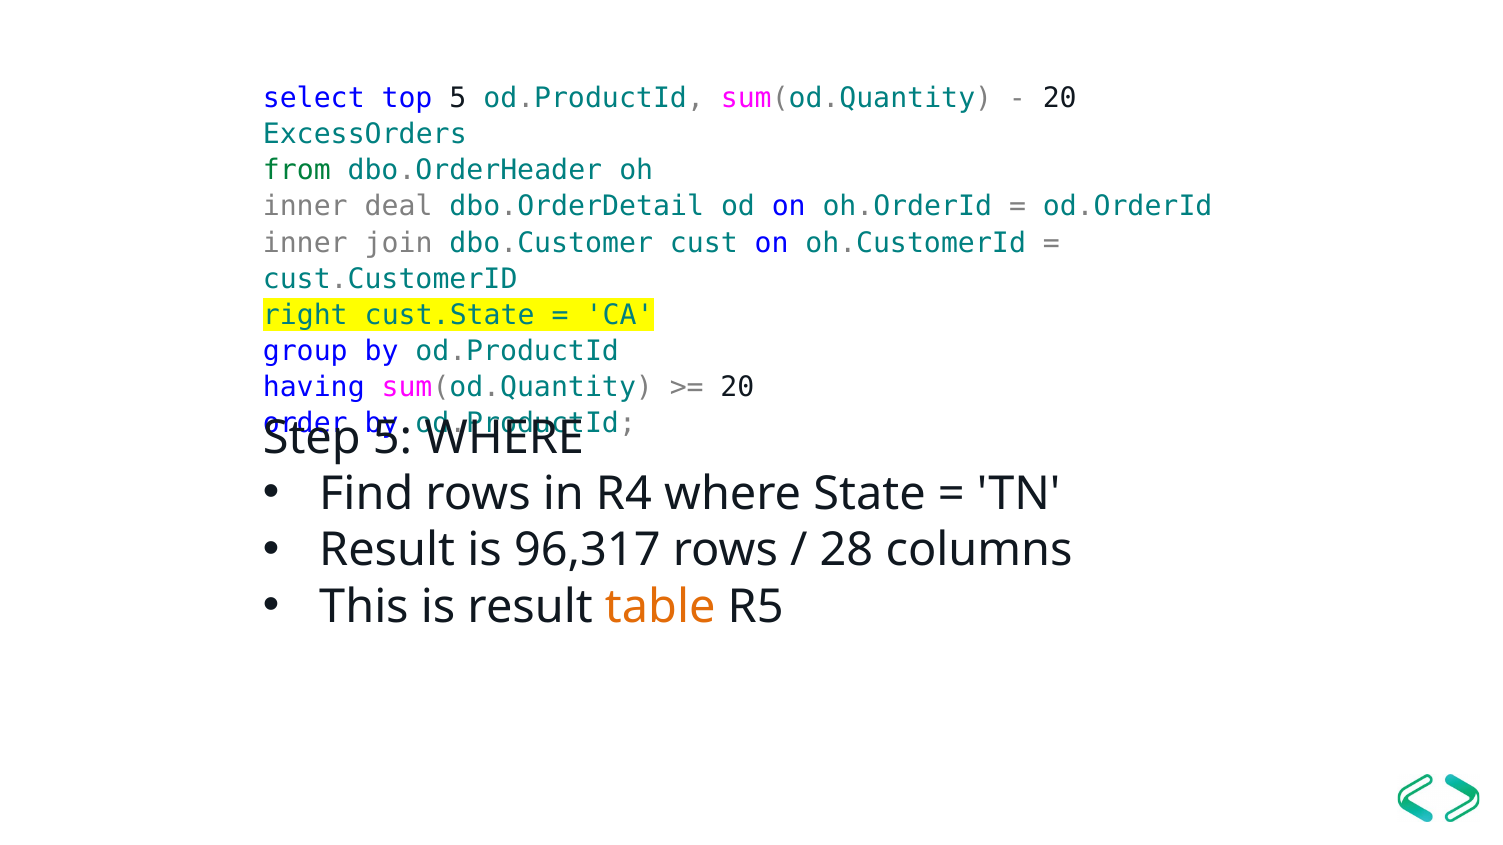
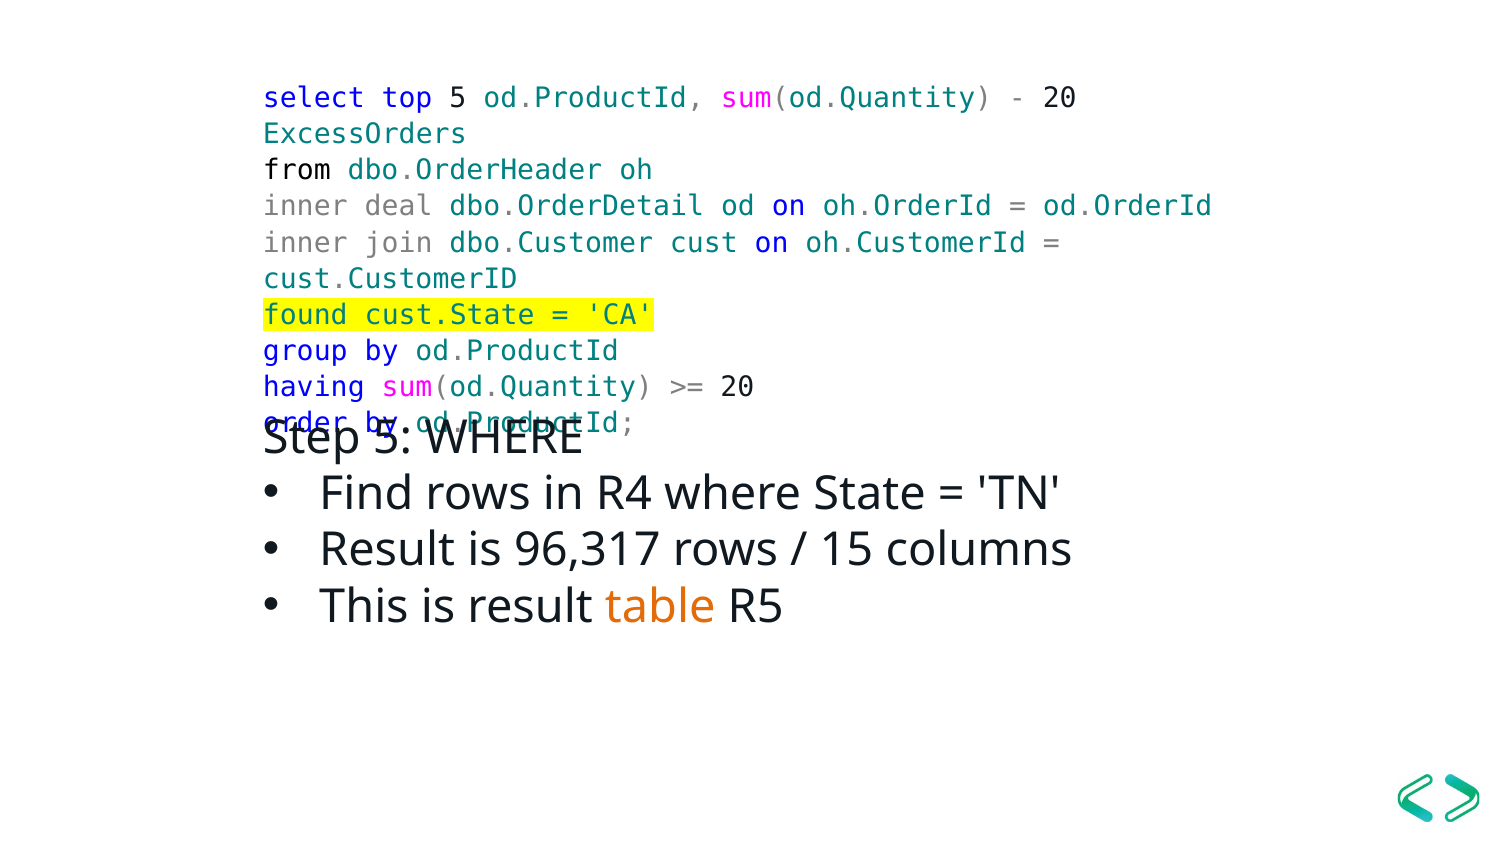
from colour: green -> black
right: right -> found
28: 28 -> 15
